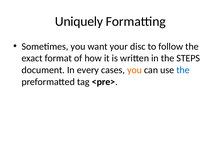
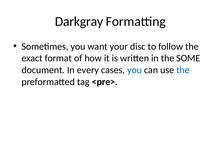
Uniquely: Uniquely -> Darkgray
STEPS: STEPS -> SOME
you at (135, 70) colour: orange -> blue
